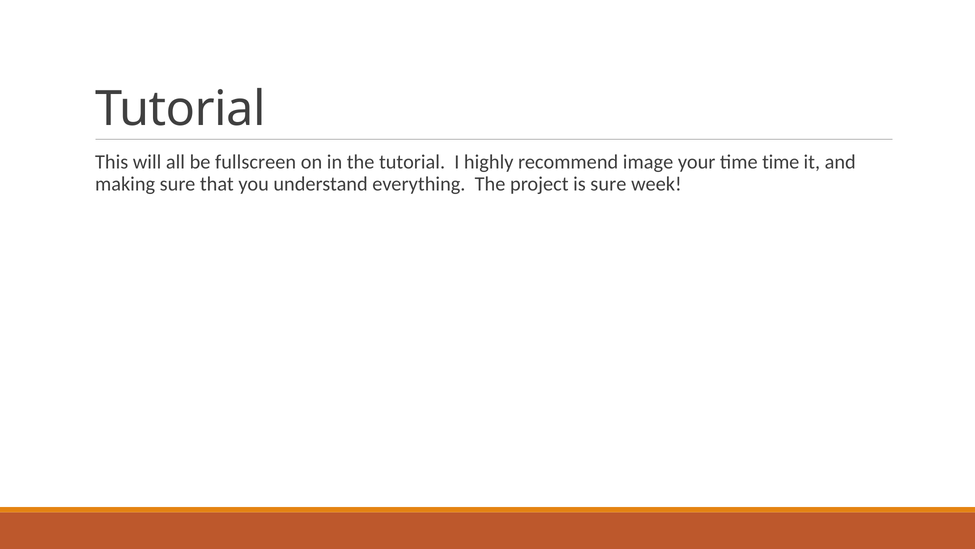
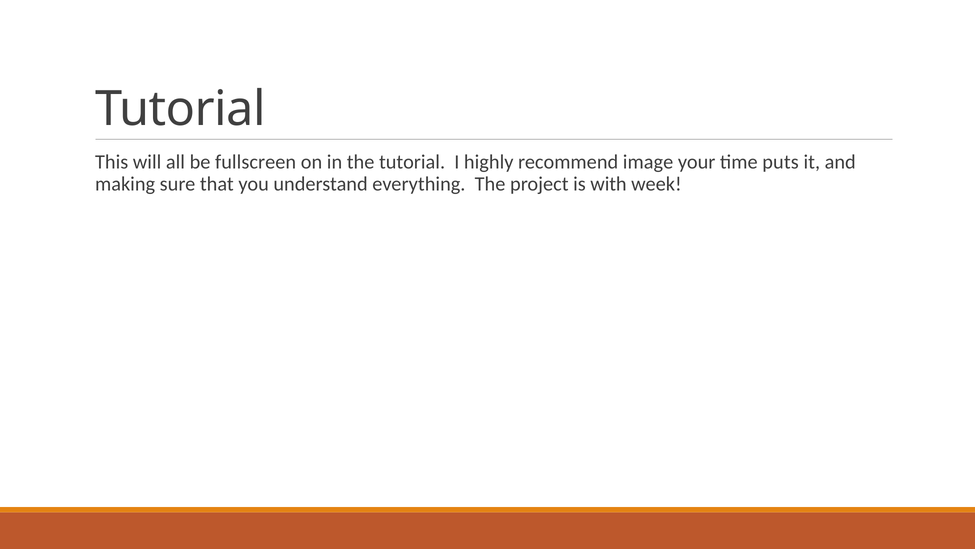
time time: time -> puts
is sure: sure -> with
